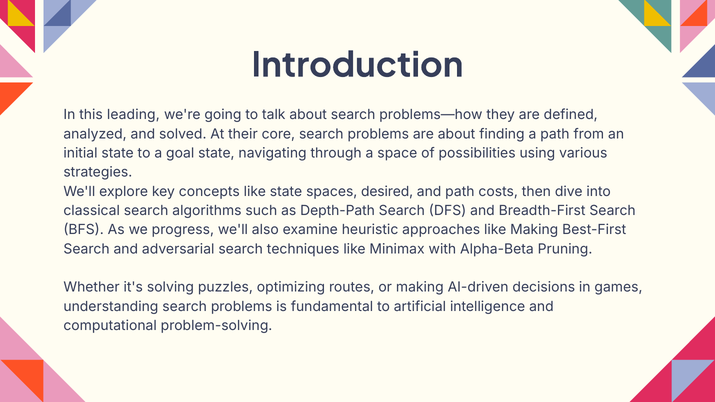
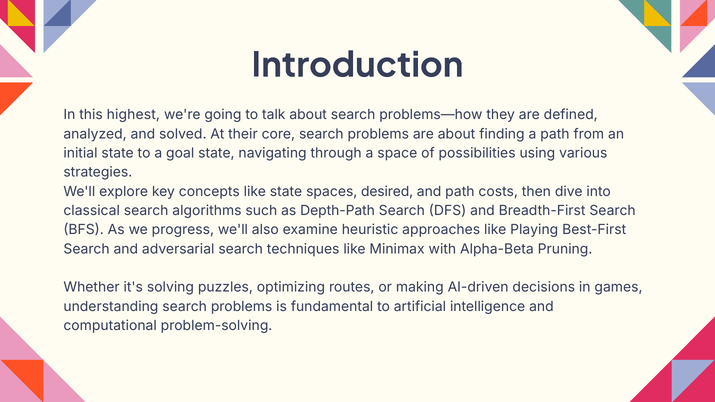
leading: leading -> highest
like Making: Making -> Playing
